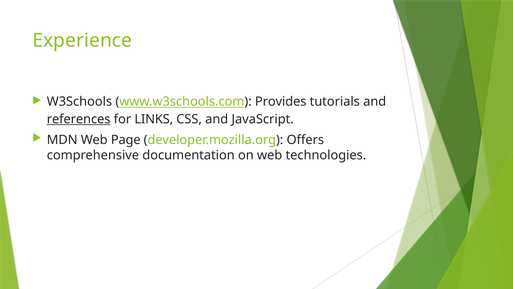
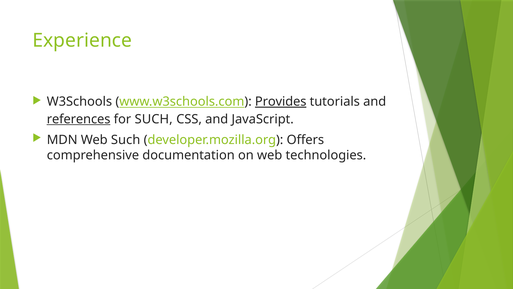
Provides underline: none -> present
for LINKS: LINKS -> SUCH
Web Page: Page -> Such
